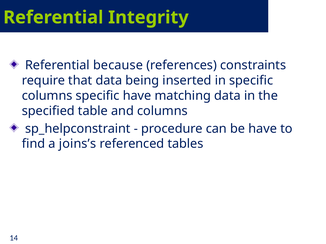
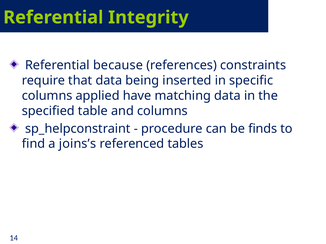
columns specific: specific -> applied
be have: have -> finds
